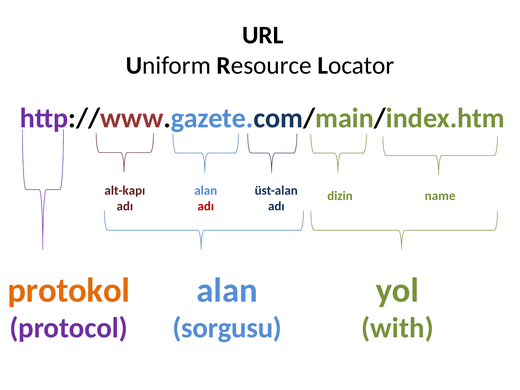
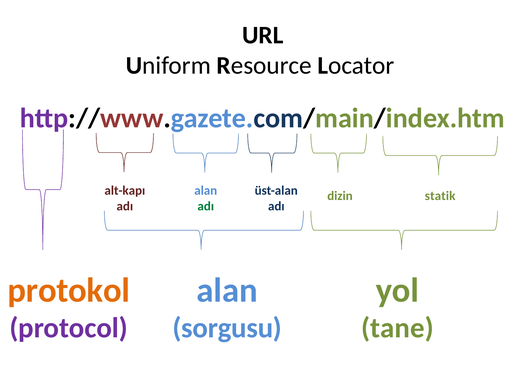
name: name -> statik
adı at (206, 206) colour: red -> green
with: with -> tane
